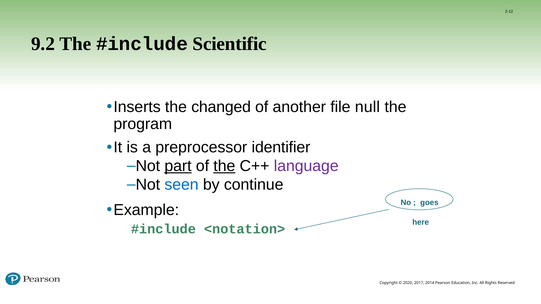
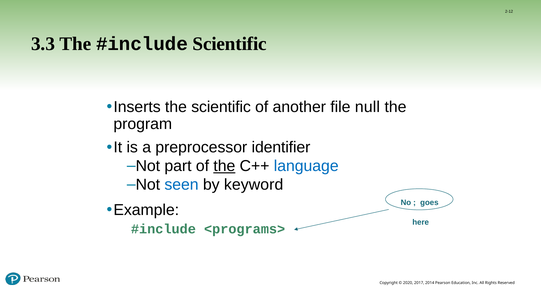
9.2: 9.2 -> 3.3
the changed: changed -> scientific
part underline: present -> none
language colour: purple -> blue
continue: continue -> keyword
<notation>: <notation> -> <programs>
